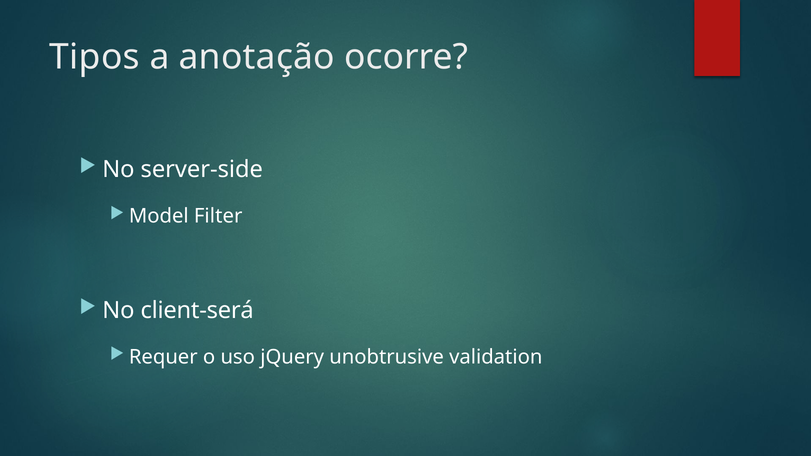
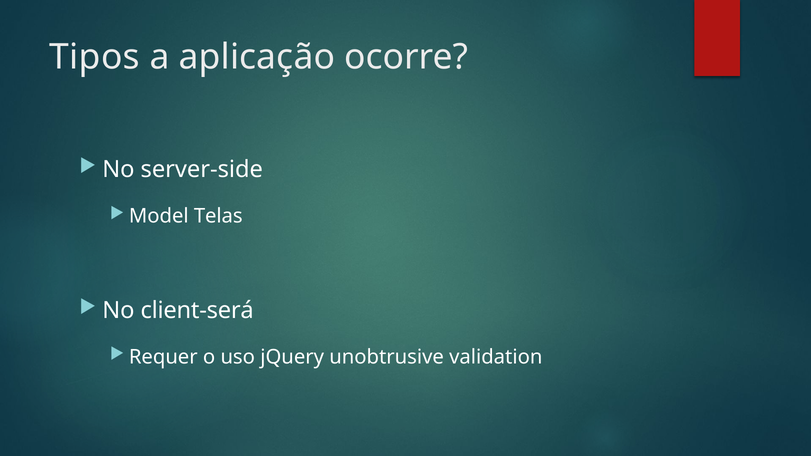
anotação: anotação -> aplicação
Filter: Filter -> Telas
